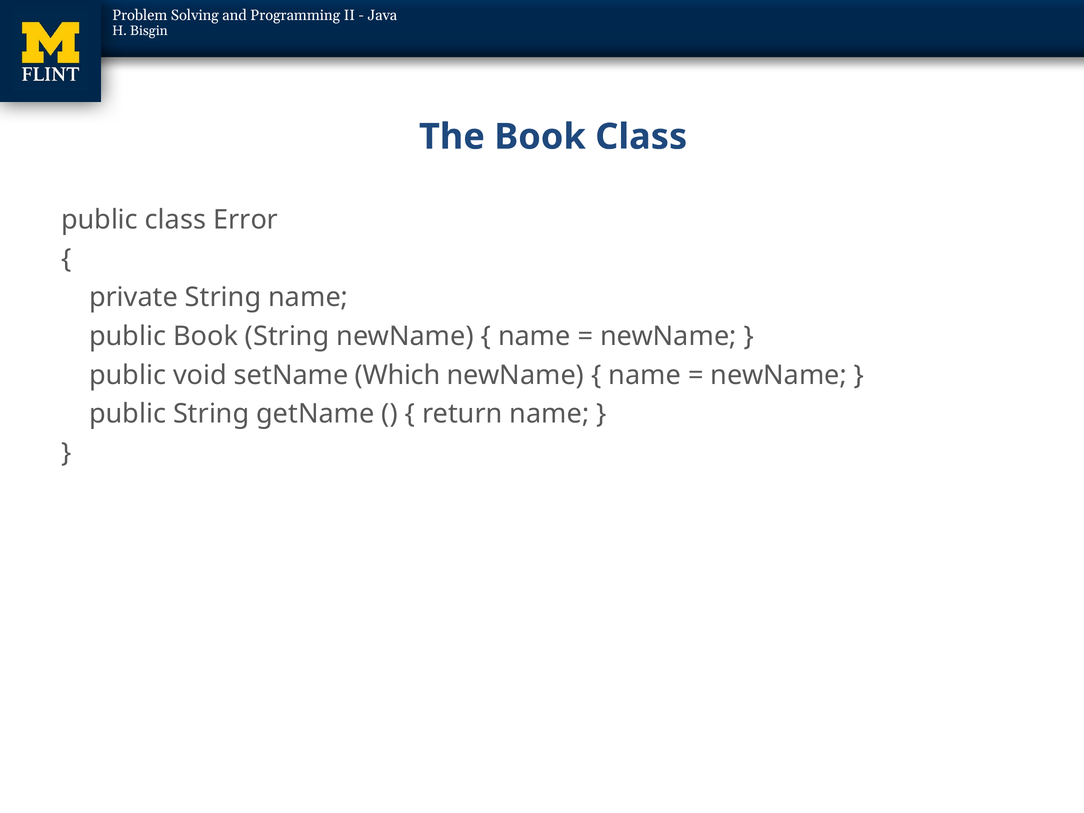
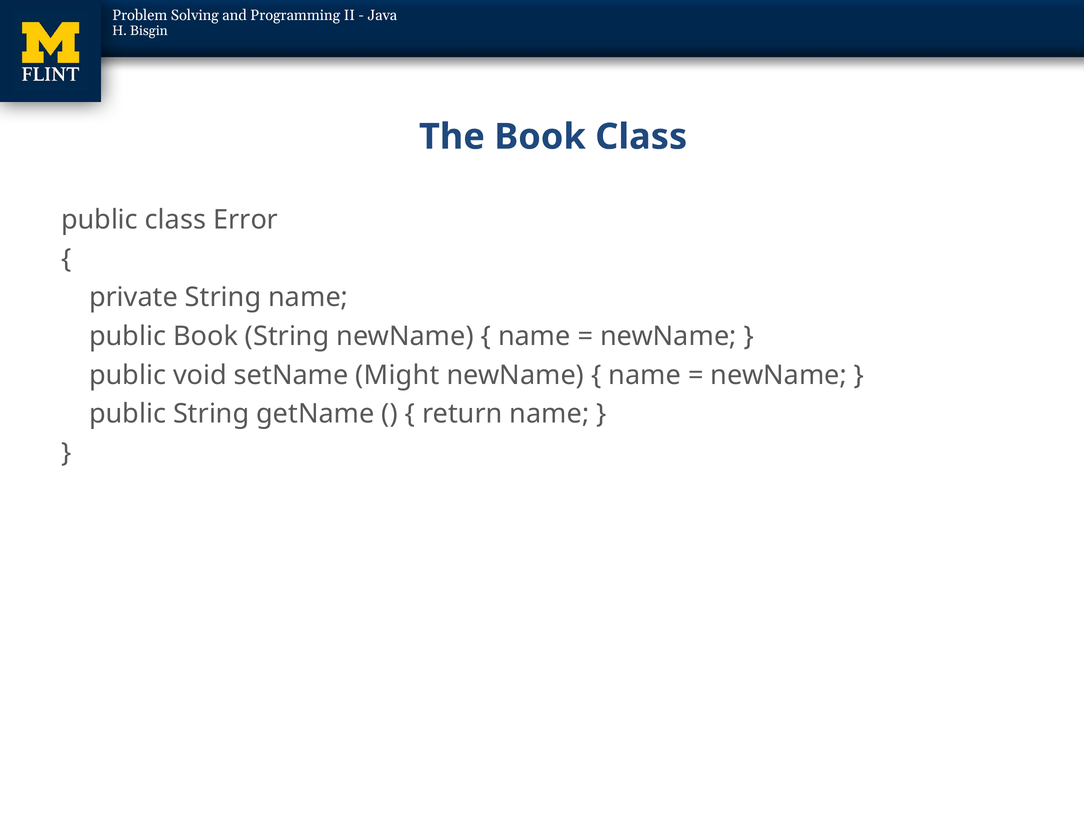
Which: Which -> Might
